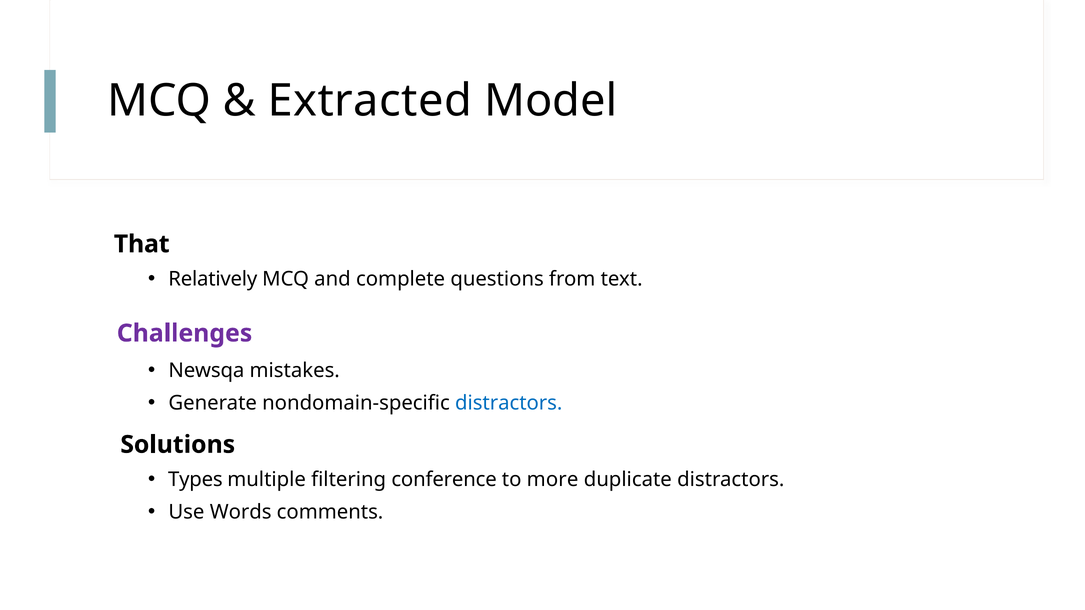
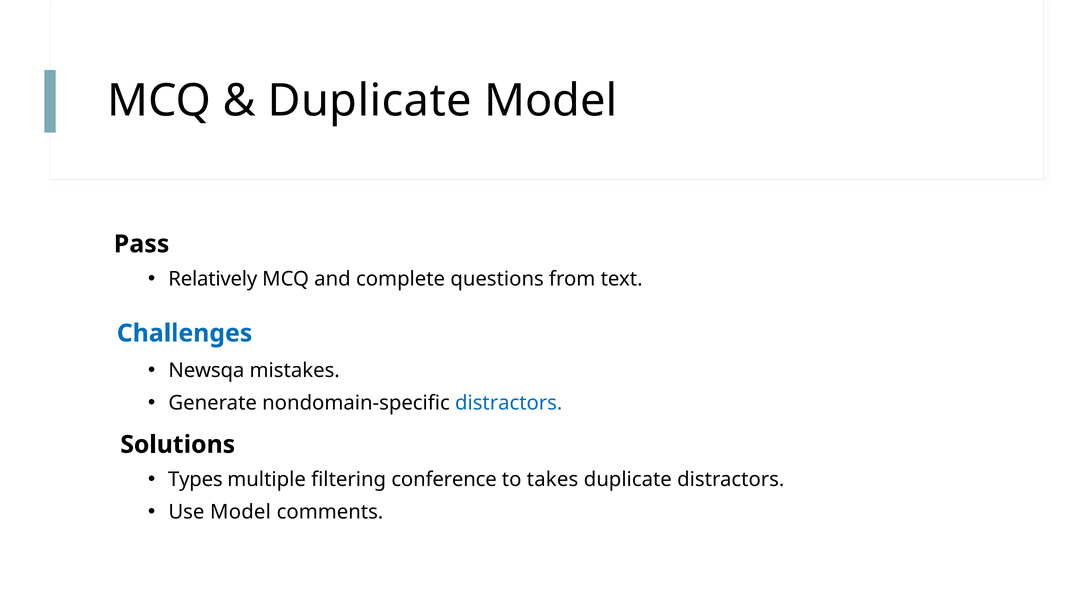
Extracted at (370, 101): Extracted -> Duplicate
That: That -> Pass
Challenges colour: purple -> blue
more: more -> takes
Use Words: Words -> Model
